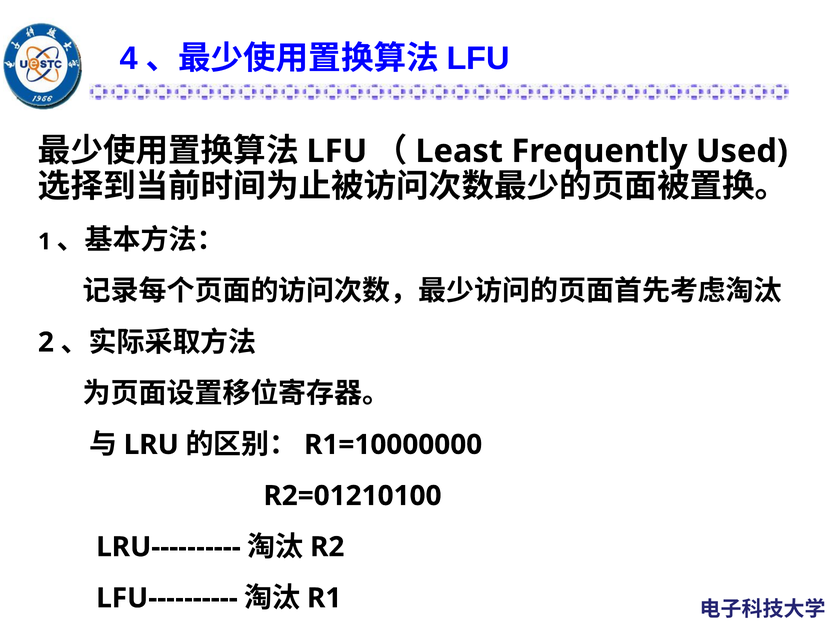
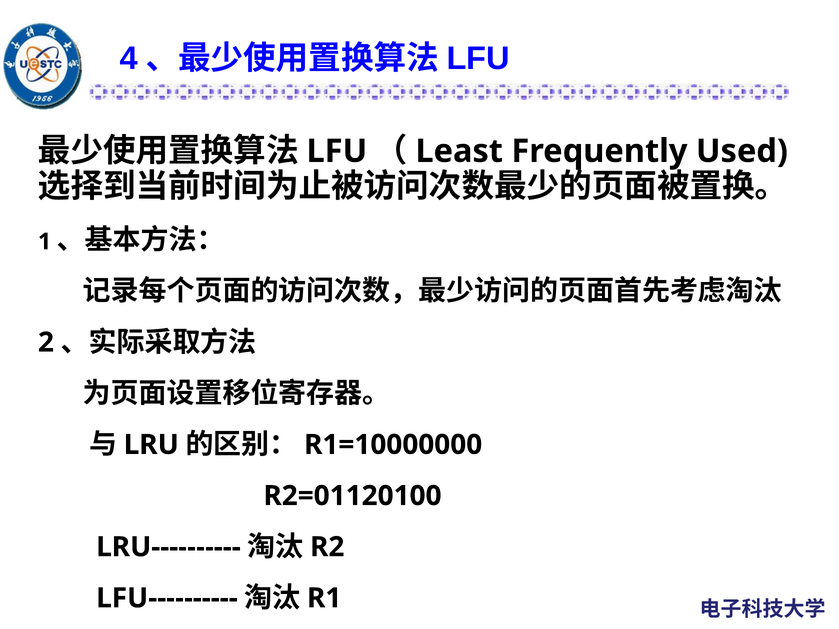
R2=01210100: R2=01210100 -> R2=01120100
